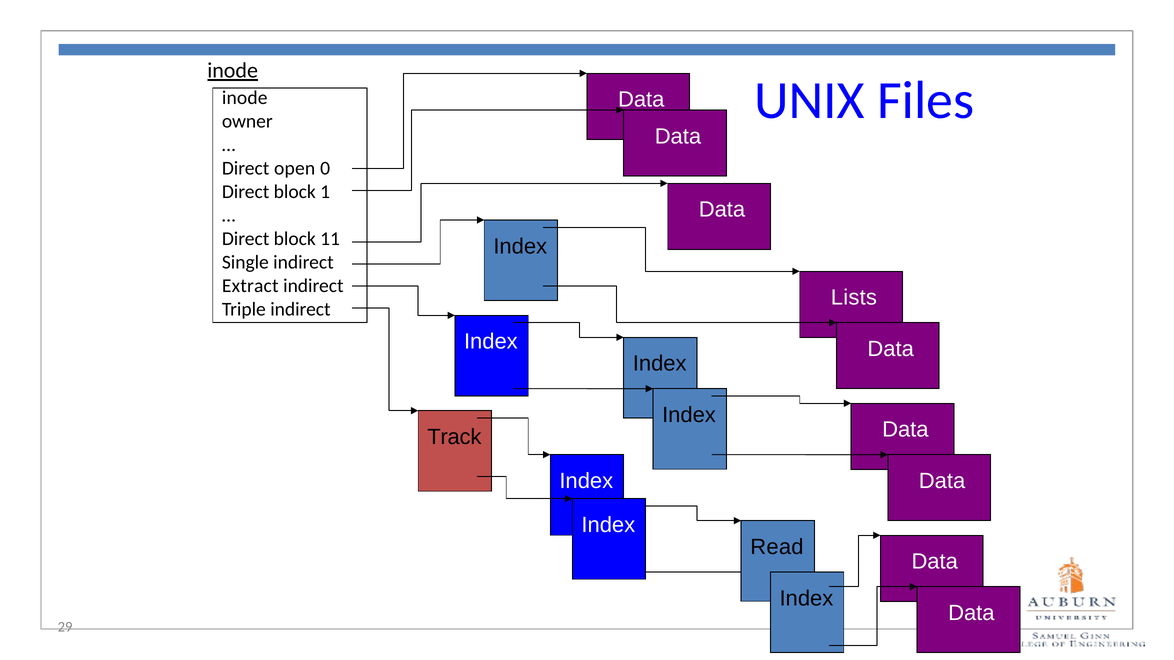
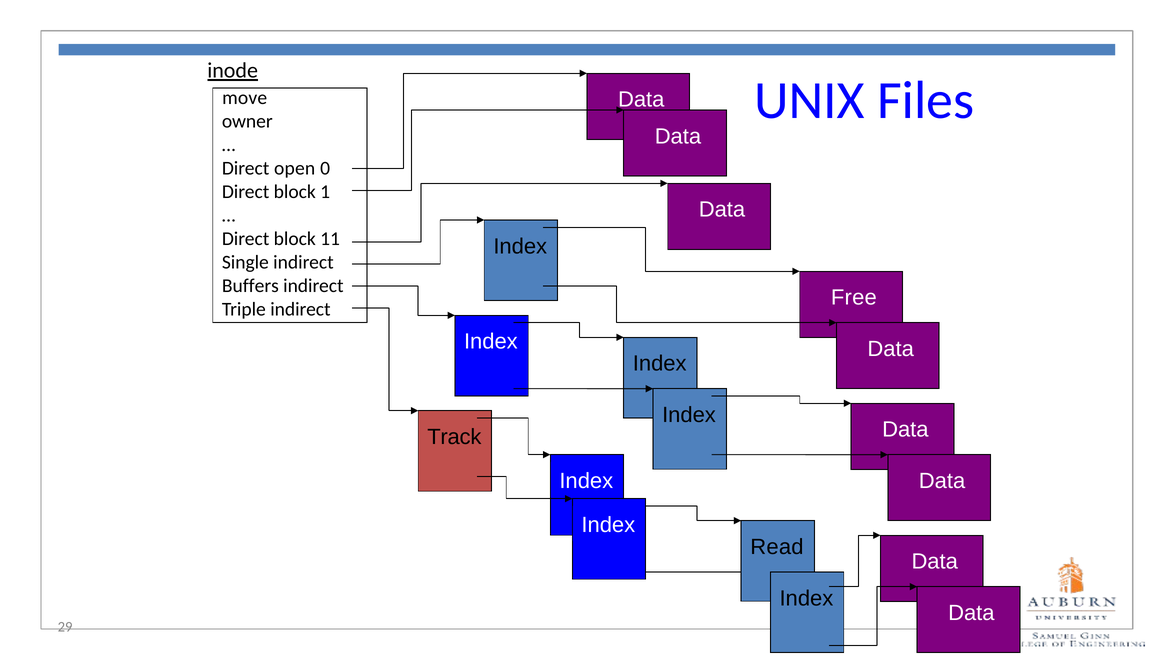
inode at (245, 98): inode -> move
Extract: Extract -> Buffers
Lists: Lists -> Free
